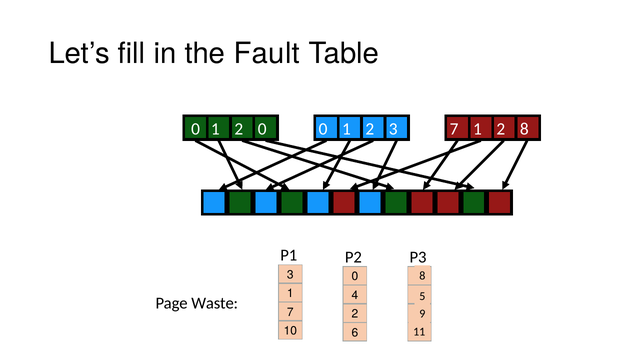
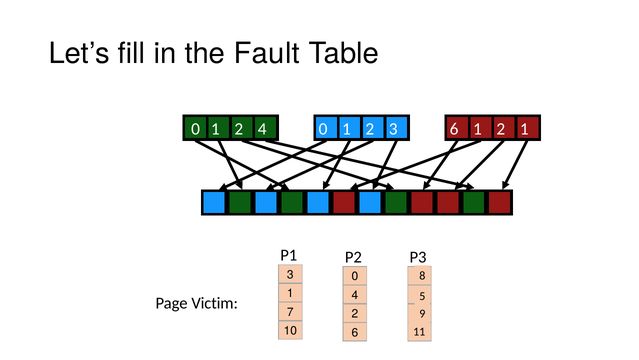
2 0: 0 -> 4
3 7: 7 -> 6
2 8: 8 -> 1
Waste: Waste -> Victim
